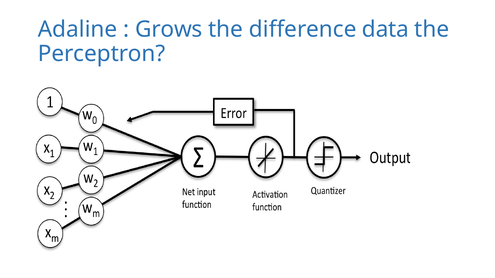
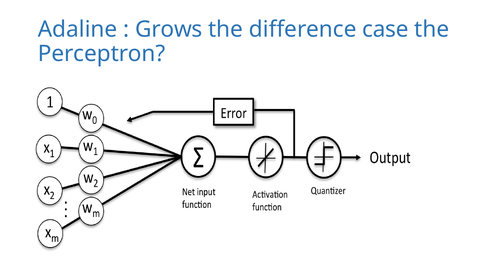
data: data -> case
